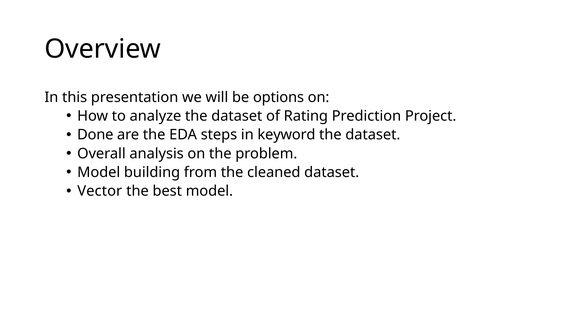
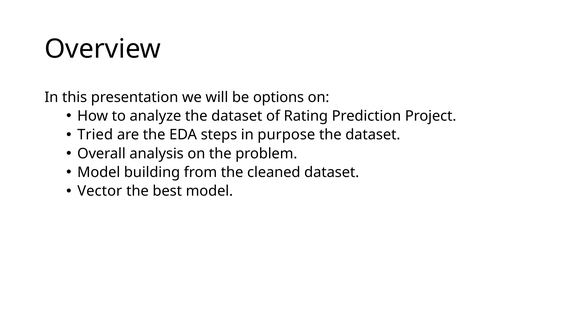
Done: Done -> Tried
keyword: keyword -> purpose
